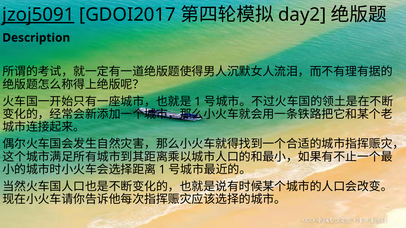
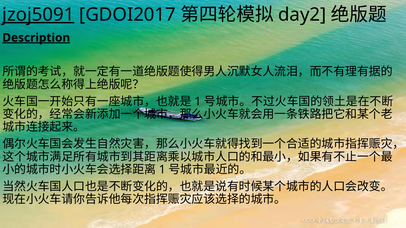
Description underline: none -> present
